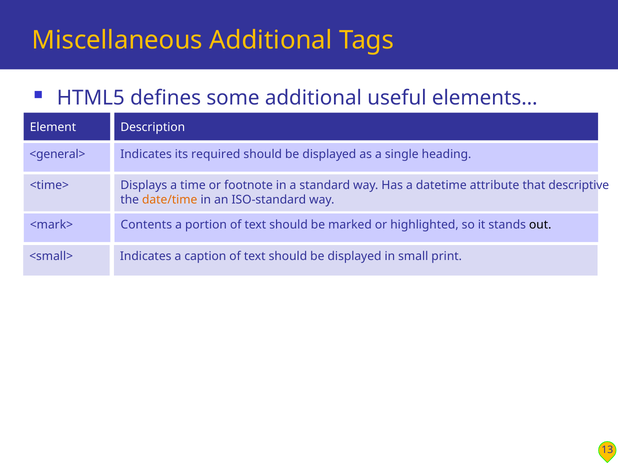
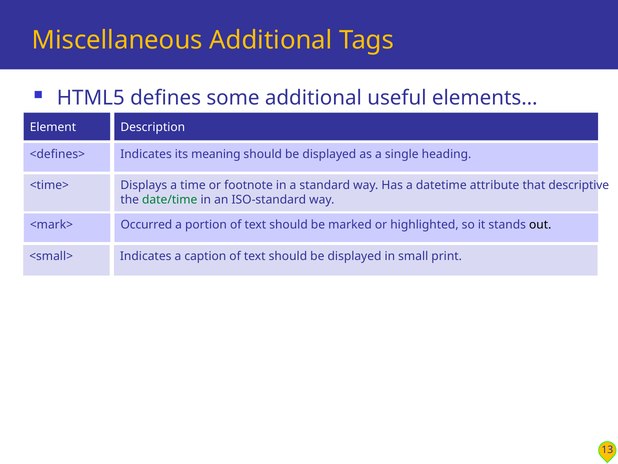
<general>: <general> -> <defines>
required: required -> meaning
date/time colour: orange -> green
Contents: Contents -> Occurred
